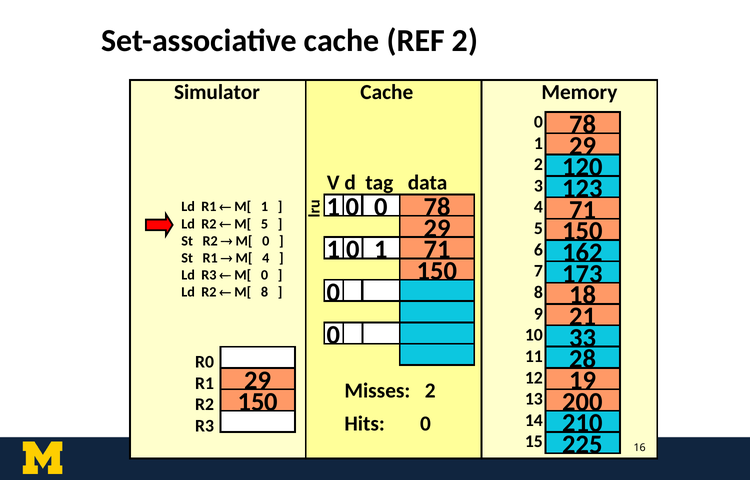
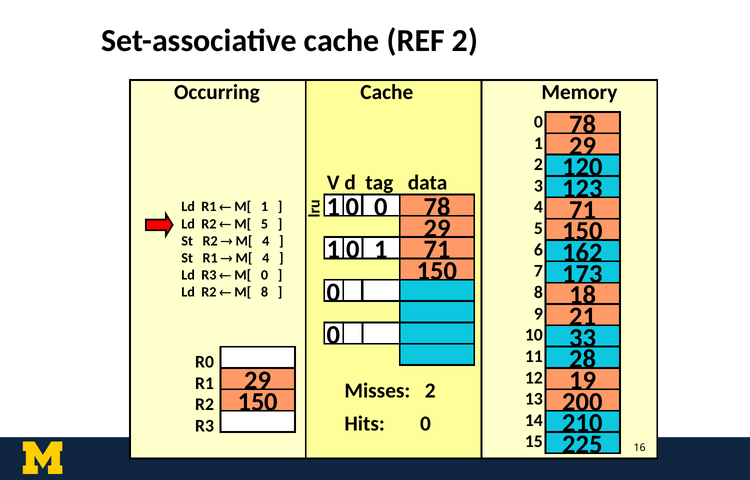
Simulator: Simulator -> Occurring
0 at (266, 241): 0 -> 4
